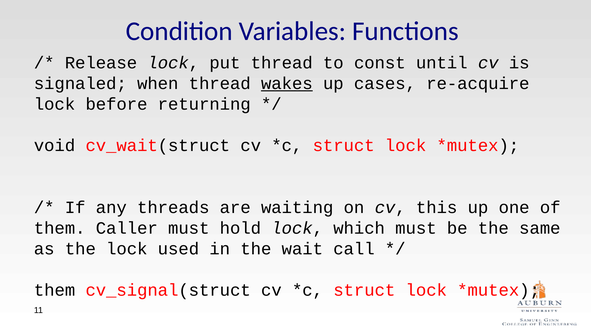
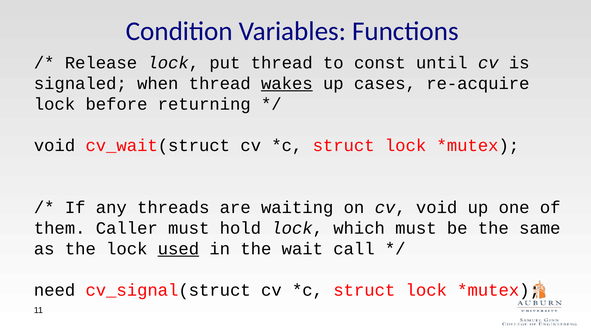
cv this: this -> void
used underline: none -> present
them at (55, 291): them -> need
